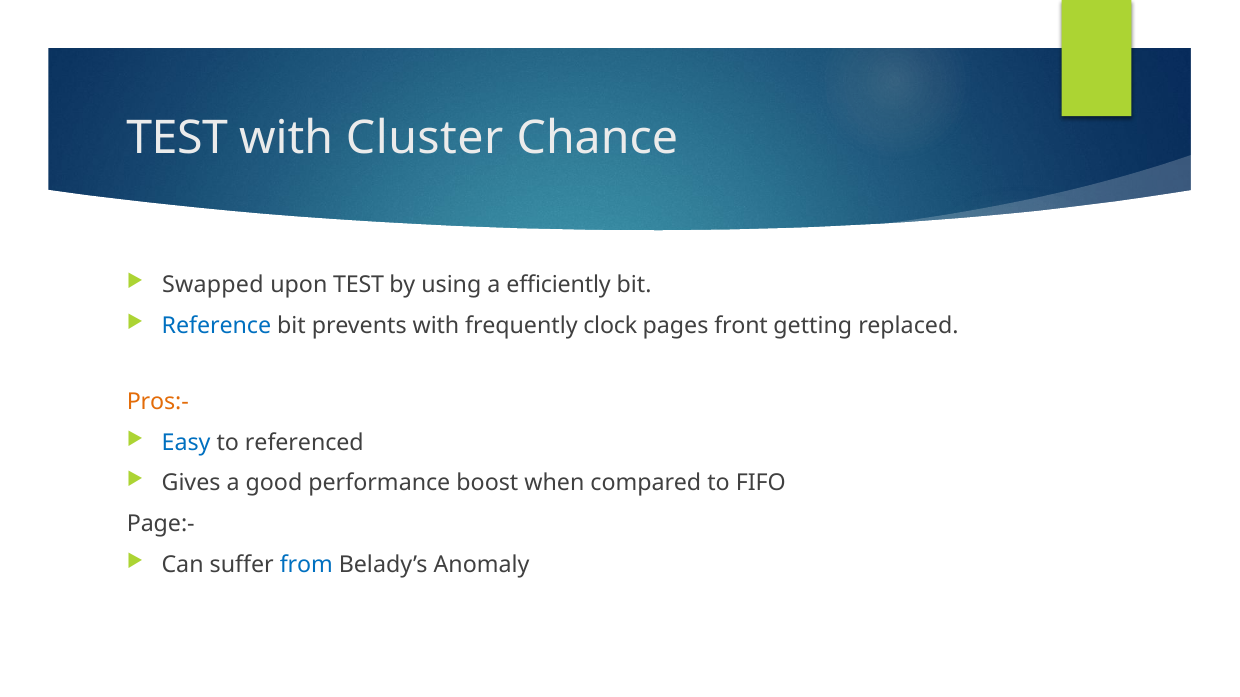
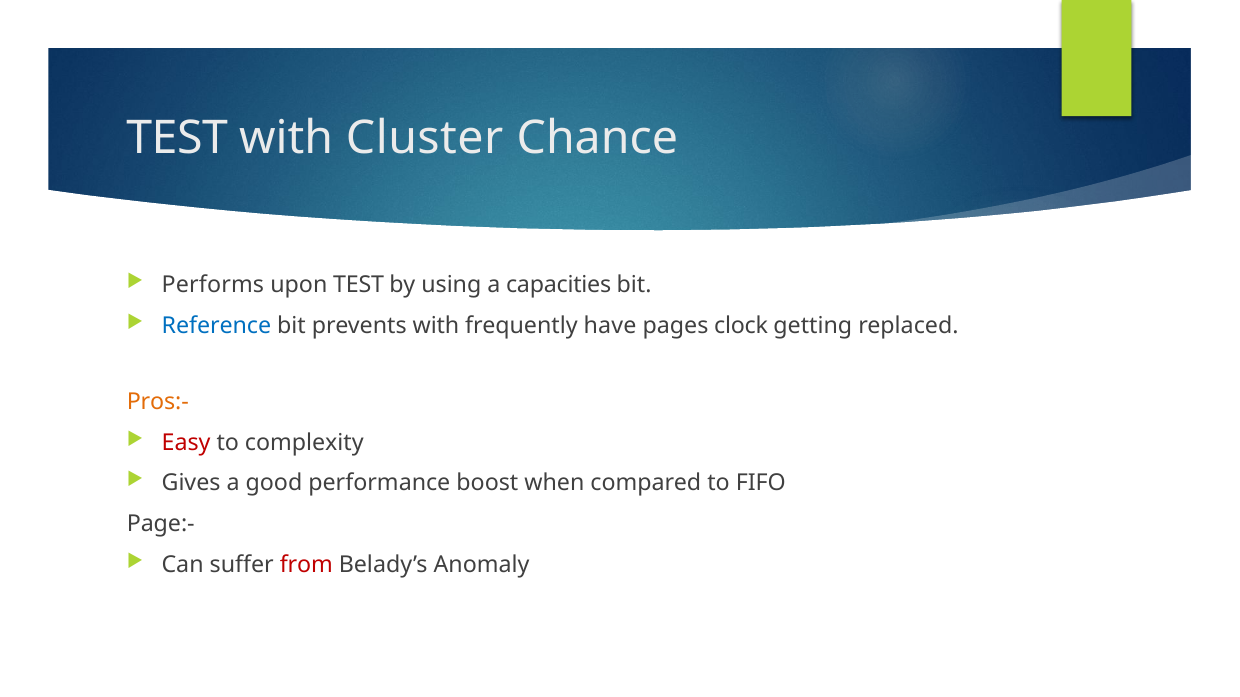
Swapped: Swapped -> Performs
efficiently: efficiently -> capacities
clock: clock -> have
front: front -> clock
Easy colour: blue -> red
referenced: referenced -> complexity
from colour: blue -> red
